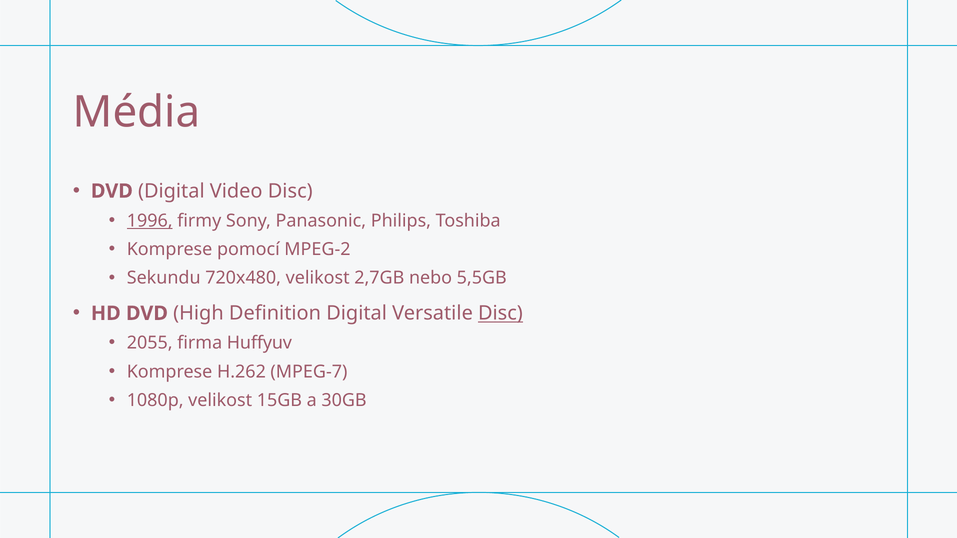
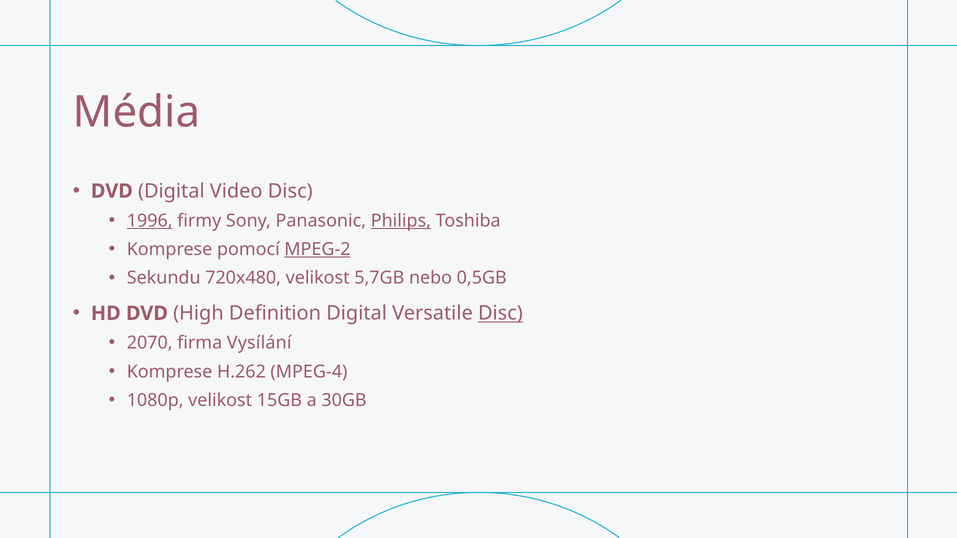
Philips underline: none -> present
MPEG-2 underline: none -> present
2,7GB: 2,7GB -> 5,7GB
5,5GB: 5,5GB -> 0,5GB
2055: 2055 -> 2070
Huffyuv: Huffyuv -> Vysílání
MPEG-7: MPEG-7 -> MPEG-4
